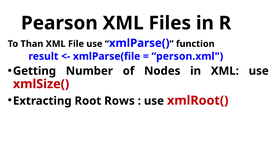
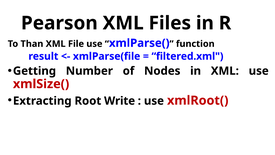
person.xml: person.xml -> filtered.xml
Rows: Rows -> Write
